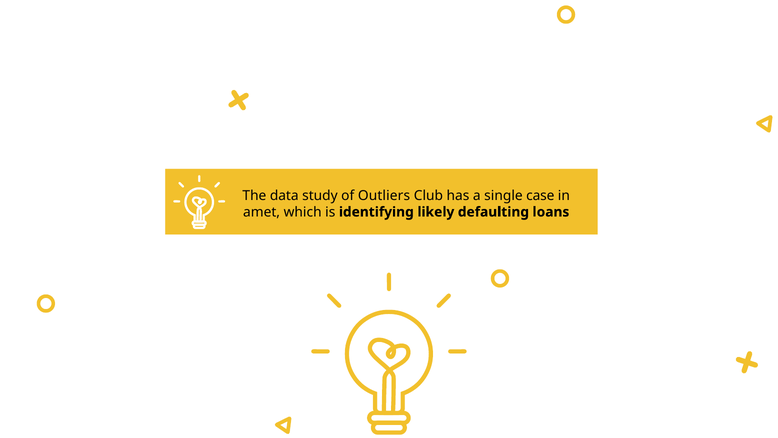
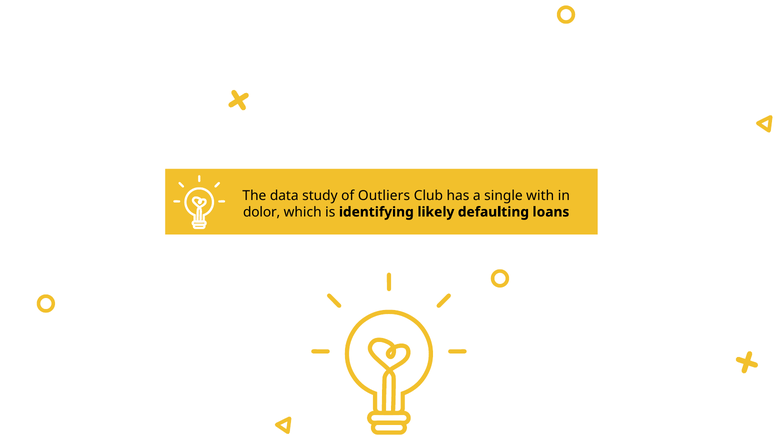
case: case -> with
amet: amet -> dolor
